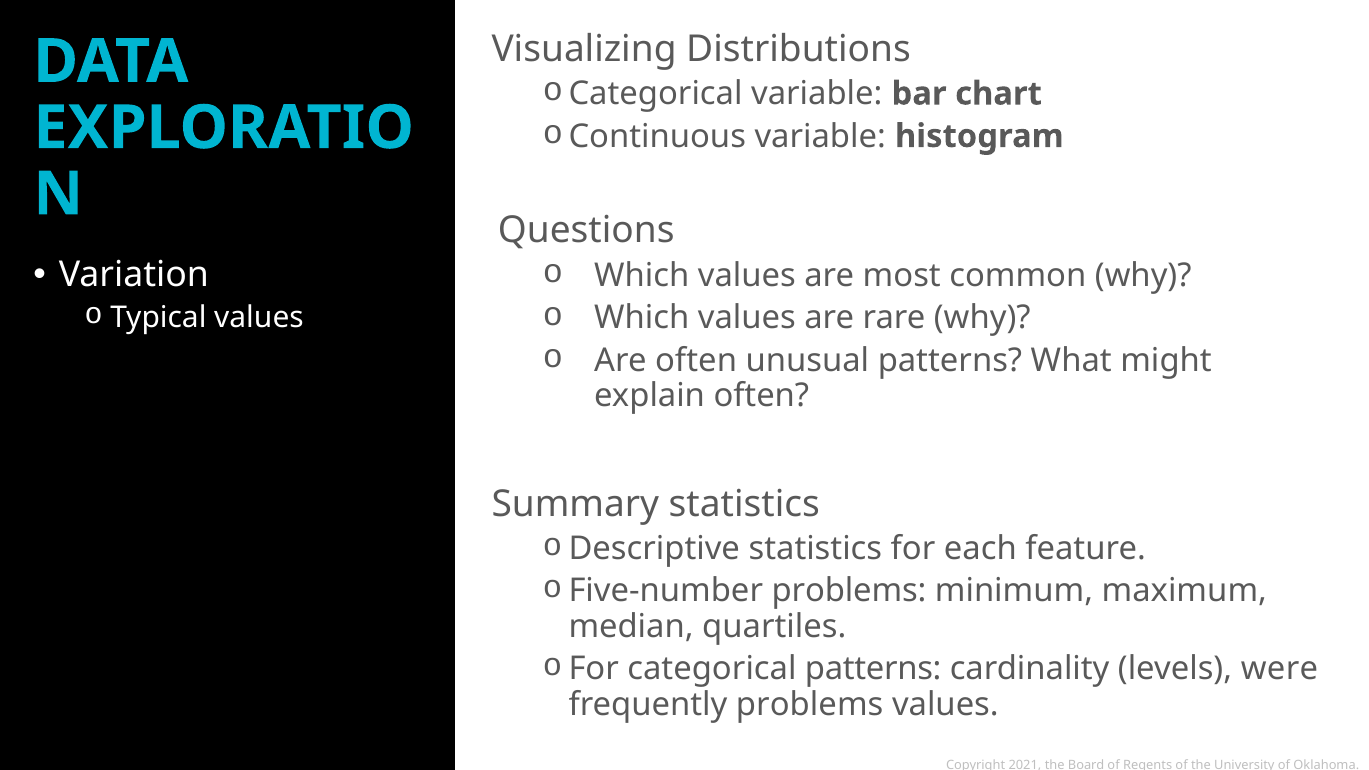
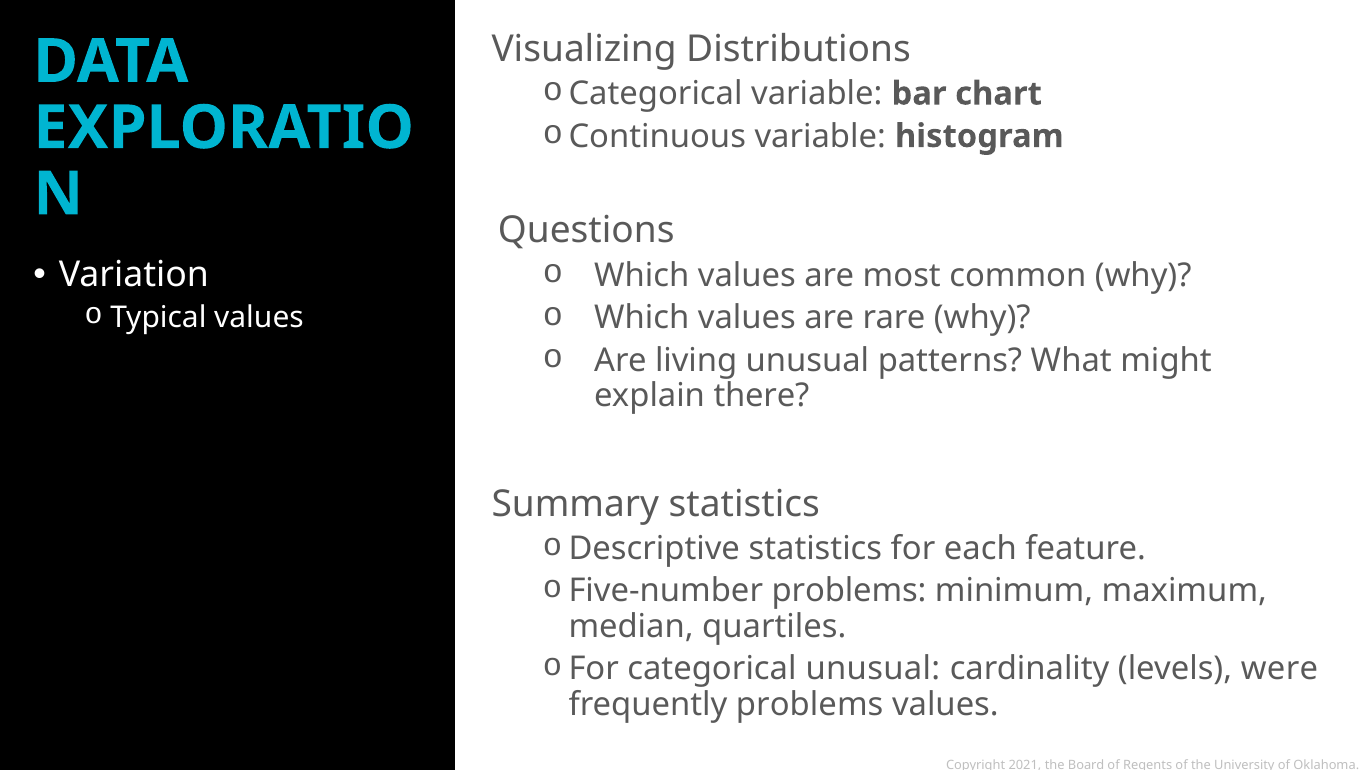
Are often: often -> living
explain often: often -> there
categorical patterns: patterns -> unusual
